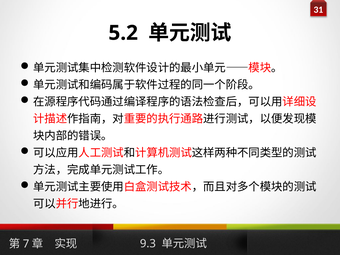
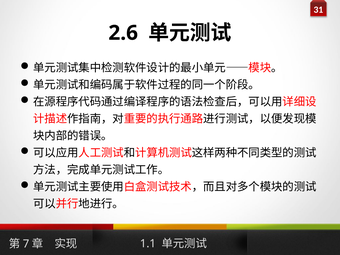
5.2: 5.2 -> 2.6
9.3: 9.3 -> 1.1
